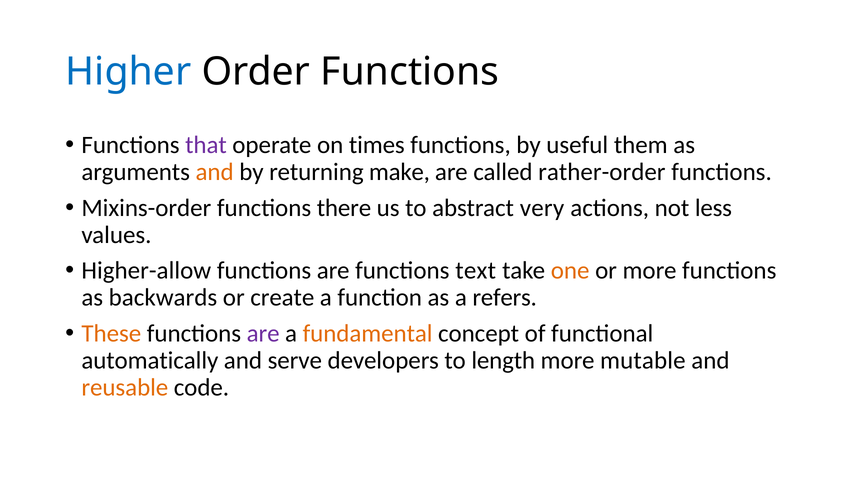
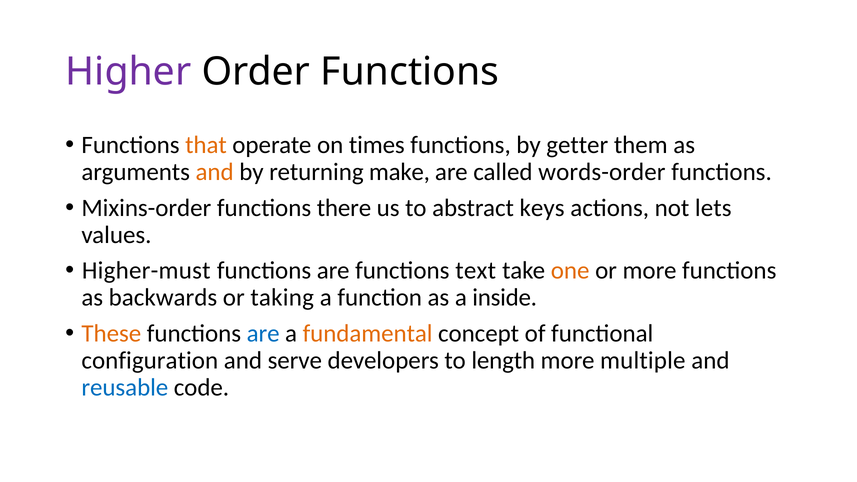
Higher colour: blue -> purple
that colour: purple -> orange
useful: useful -> getter
rather-order: rather-order -> words-order
very: very -> keys
less: less -> lets
Higher-allow: Higher-allow -> Higher-must
create: create -> taking
refers: refers -> inside
are at (263, 334) colour: purple -> blue
automatically: automatically -> configuration
mutable: mutable -> multiple
reusable colour: orange -> blue
